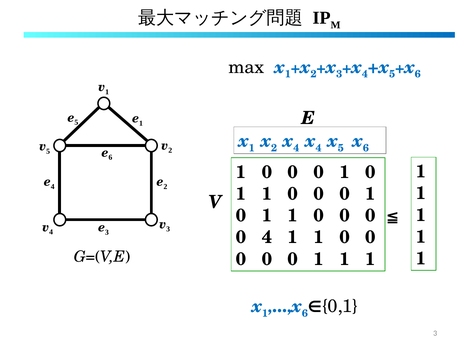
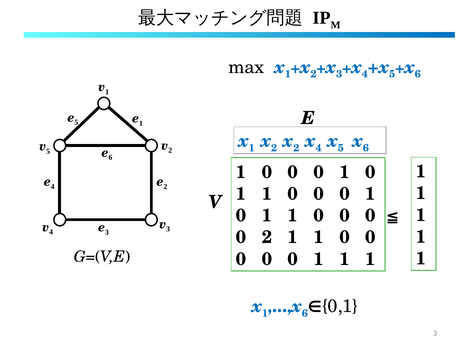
4 at (296, 148): 4 -> 2
0 4: 4 -> 2
